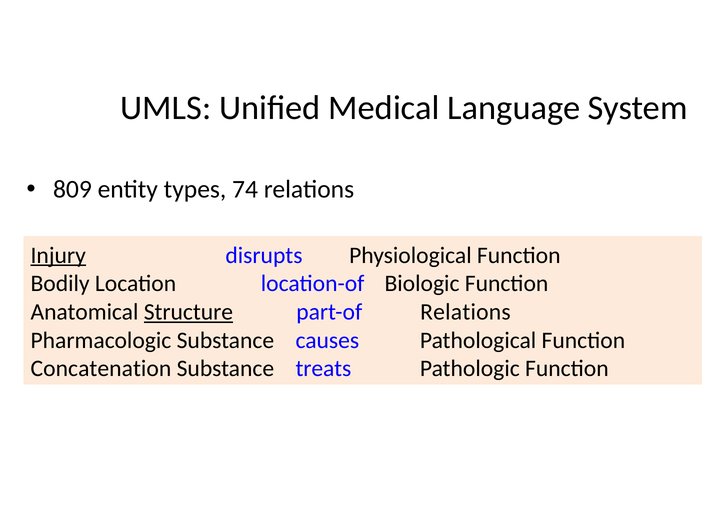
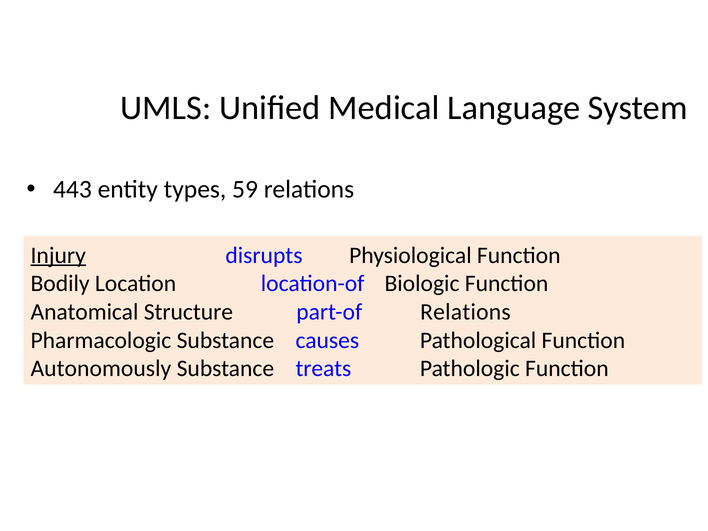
809: 809 -> 443
74: 74 -> 59
Structure underline: present -> none
Concatenation: Concatenation -> Autonomously
